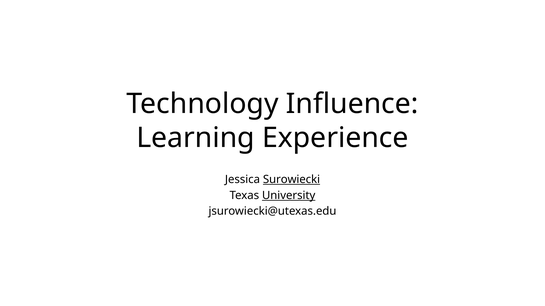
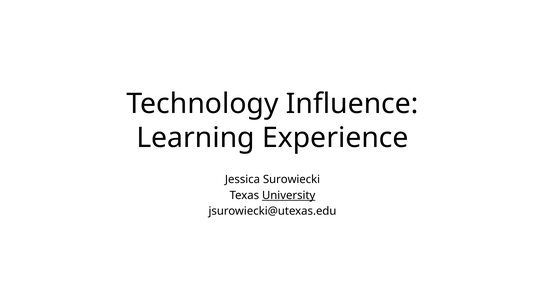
Surowiecki underline: present -> none
